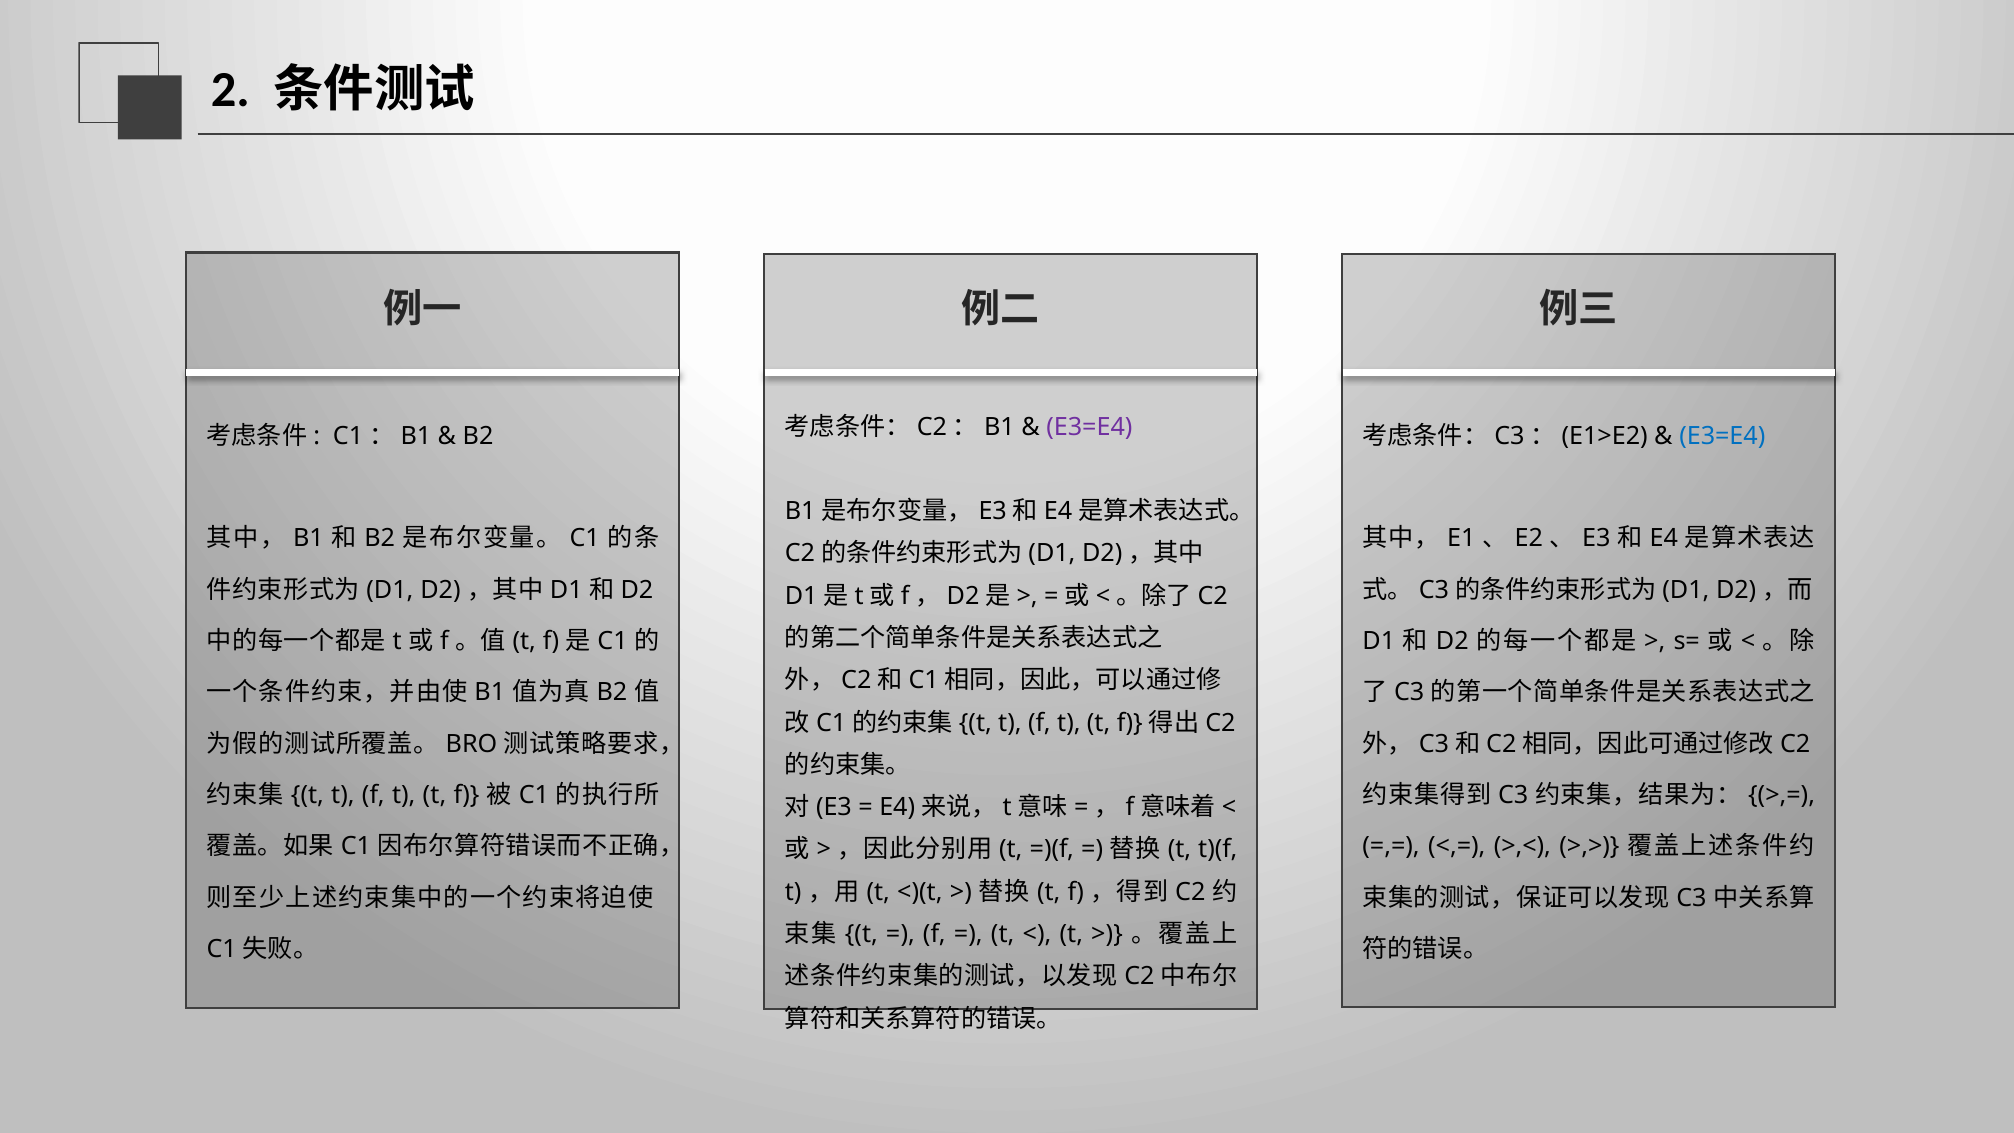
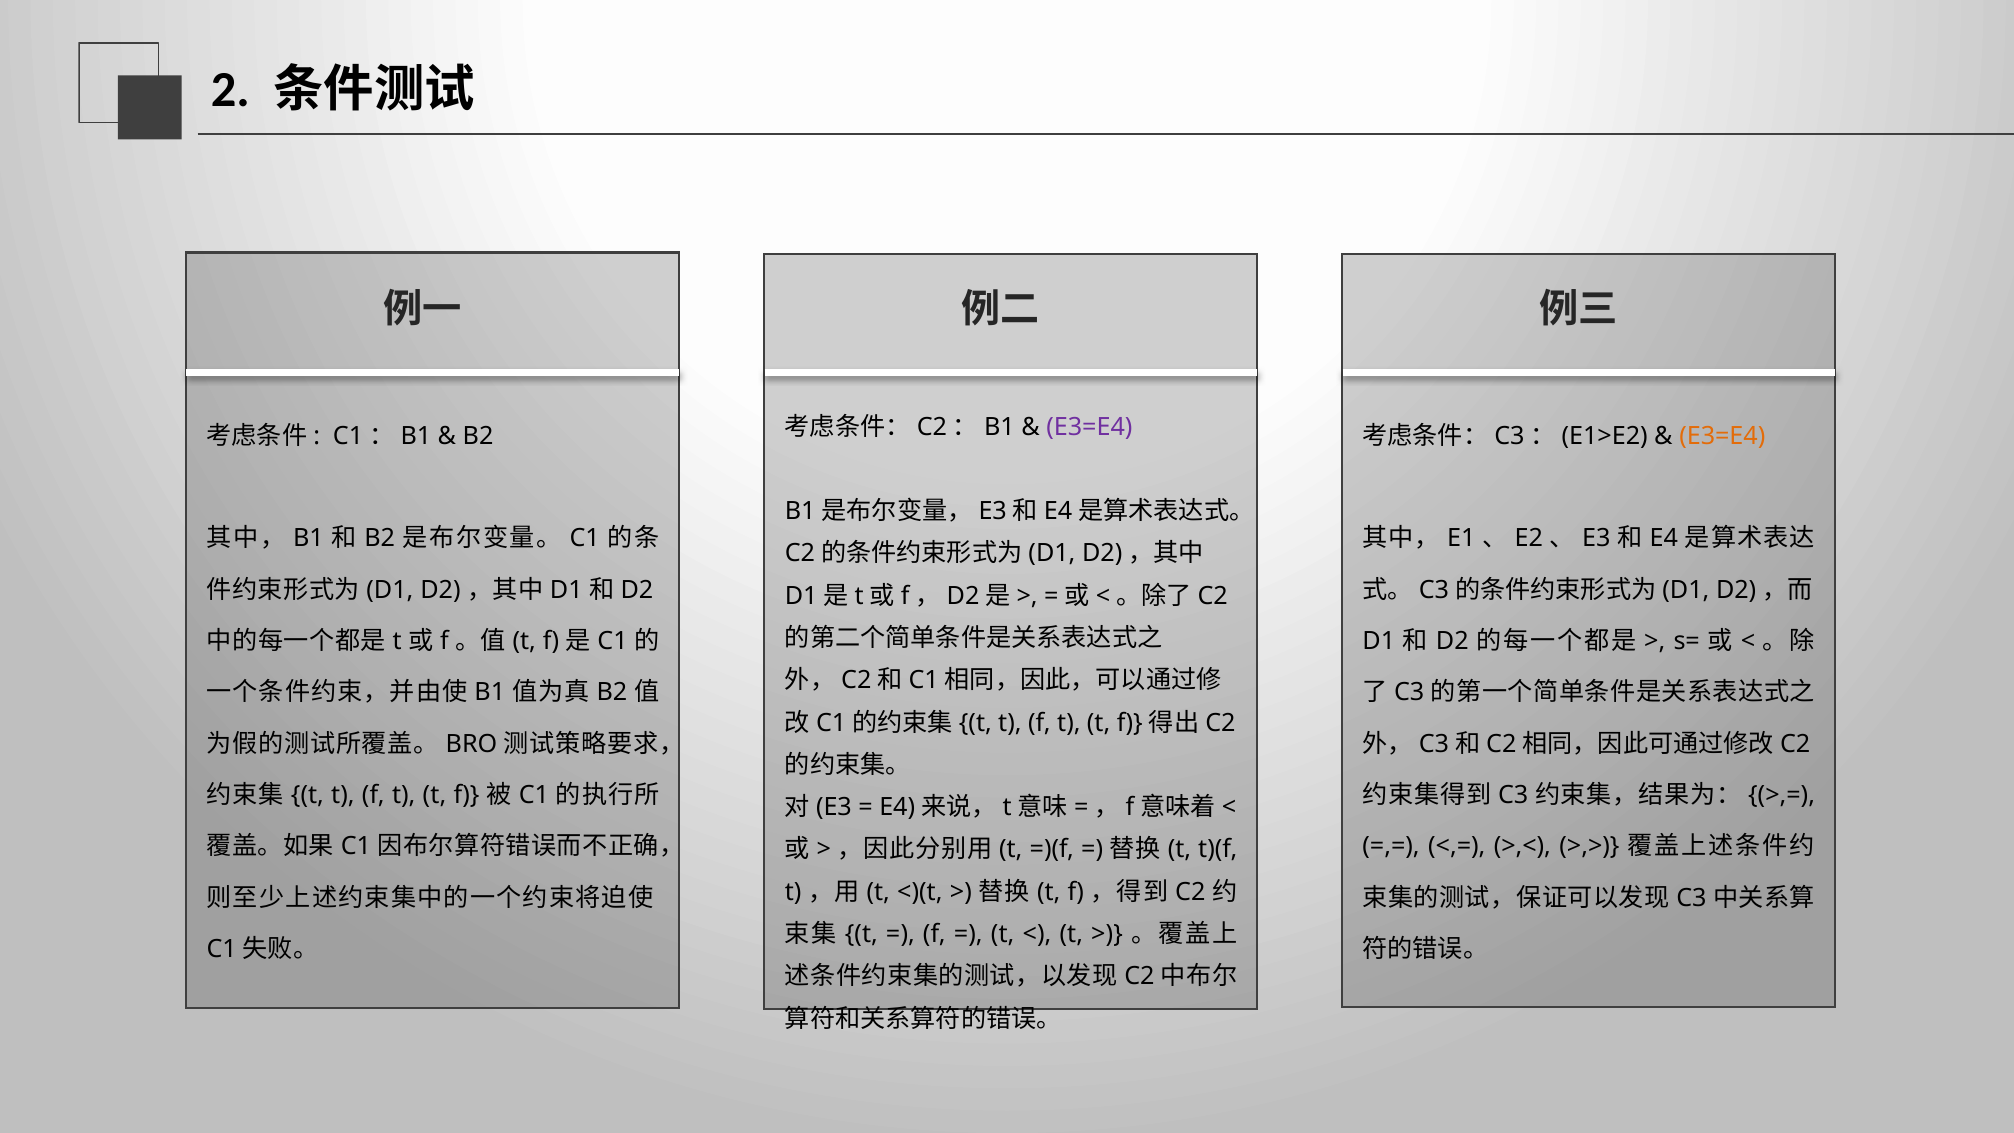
E3=E4 at (1722, 436) colour: blue -> orange
